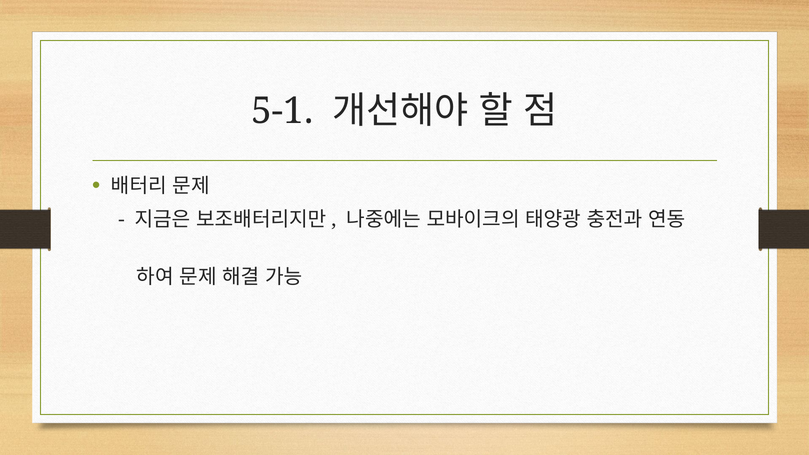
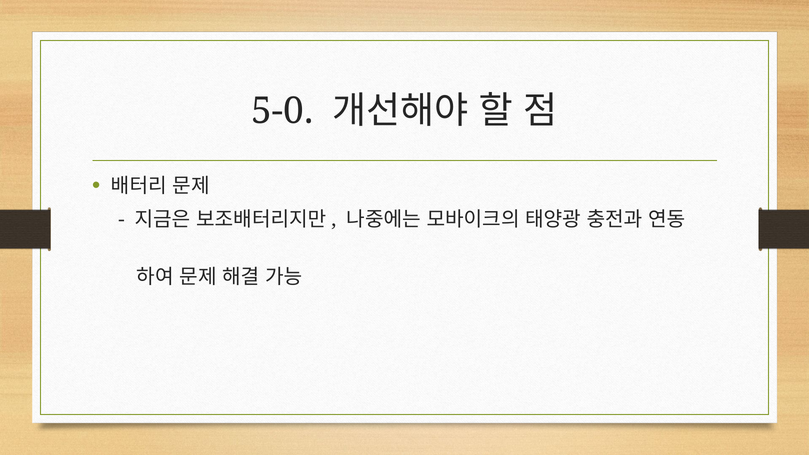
5-1: 5-1 -> 5-0
